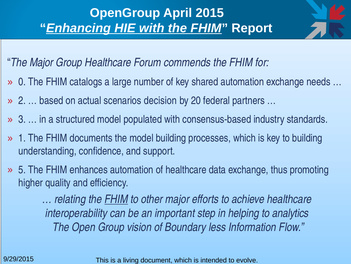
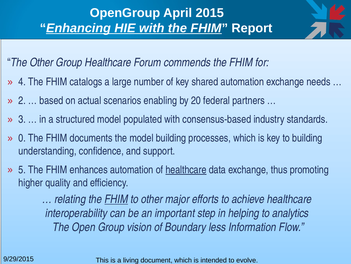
The Major: Major -> Other
0: 0 -> 4
decision: decision -> enabling
1: 1 -> 0
healthcare at (186, 169) underline: none -> present
